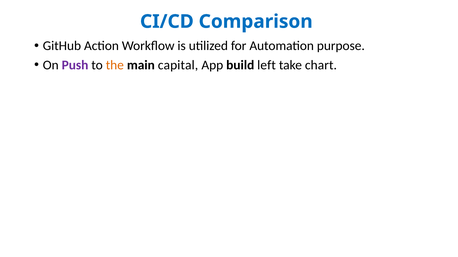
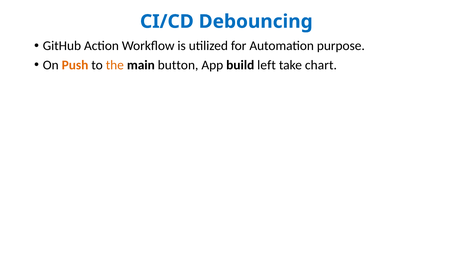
Comparison: Comparison -> Debouncing
Push colour: purple -> orange
capital: capital -> button
